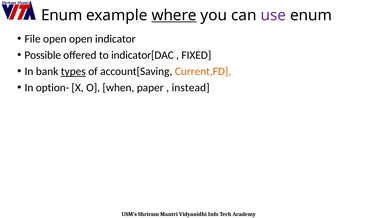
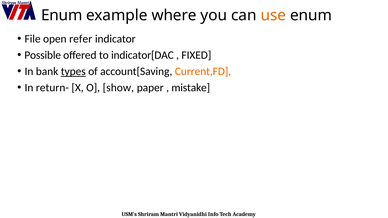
where underline: present -> none
use colour: purple -> orange
open open: open -> refer
option-: option- -> return-
when: when -> show
instead: instead -> mistake
